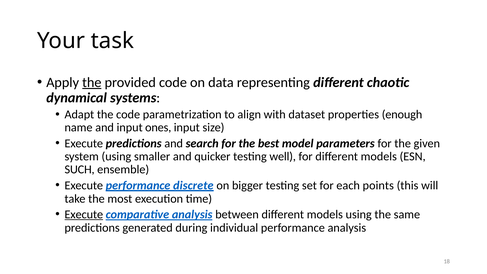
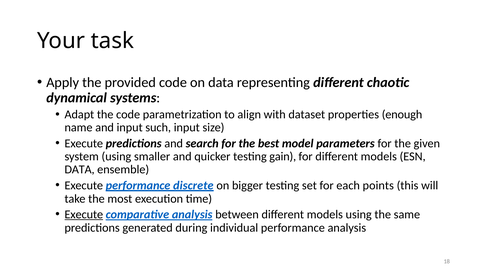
the at (92, 82) underline: present -> none
ones: ones -> such
well: well -> gain
SUCH at (80, 170): SUCH -> DATA
